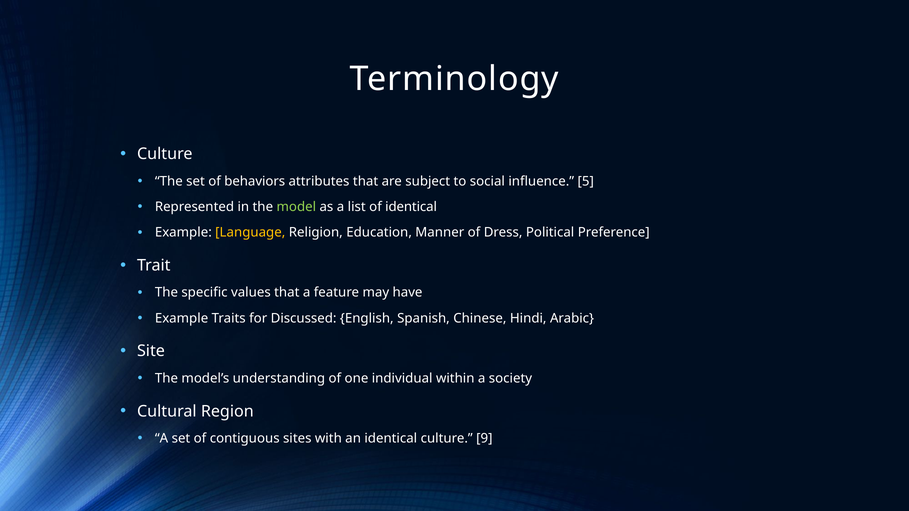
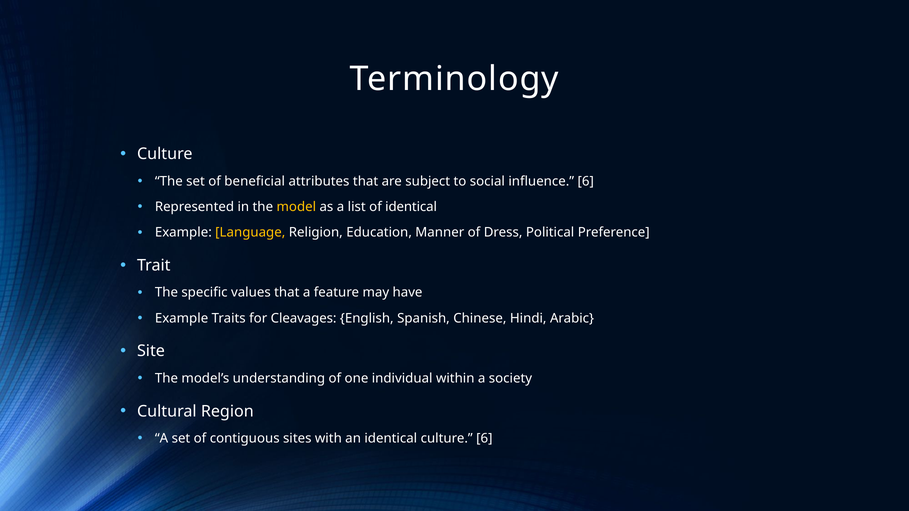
behaviors: behaviors -> beneficial
influence 5: 5 -> 6
model colour: light green -> yellow
Discussed: Discussed -> Cleavages
culture 9: 9 -> 6
